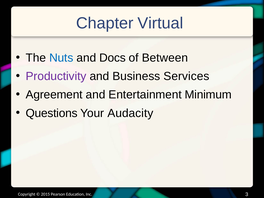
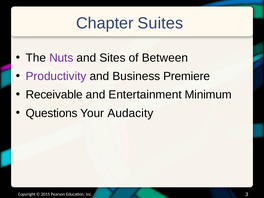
Virtual: Virtual -> Suites
Nuts colour: blue -> purple
Docs: Docs -> Sites
Services: Services -> Premiere
Agreement: Agreement -> Receivable
